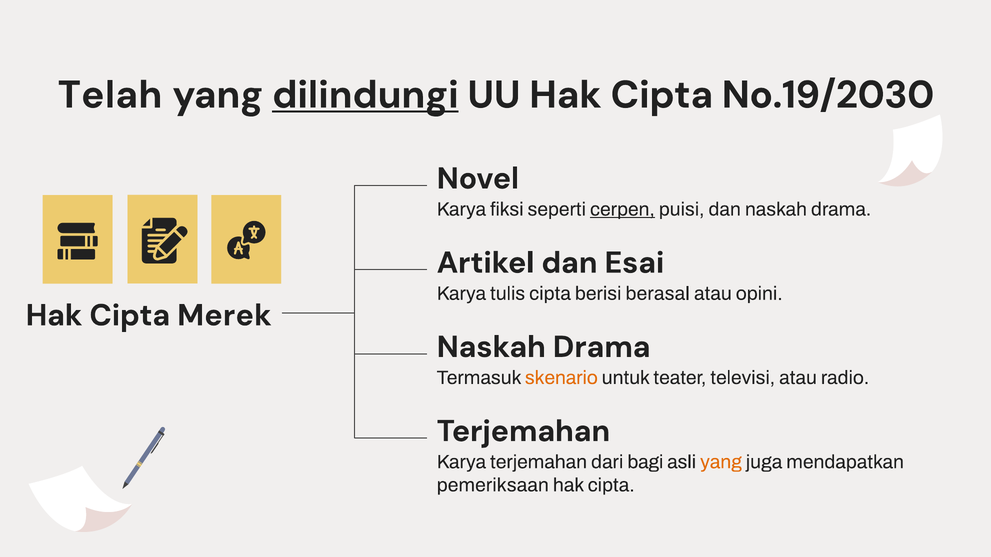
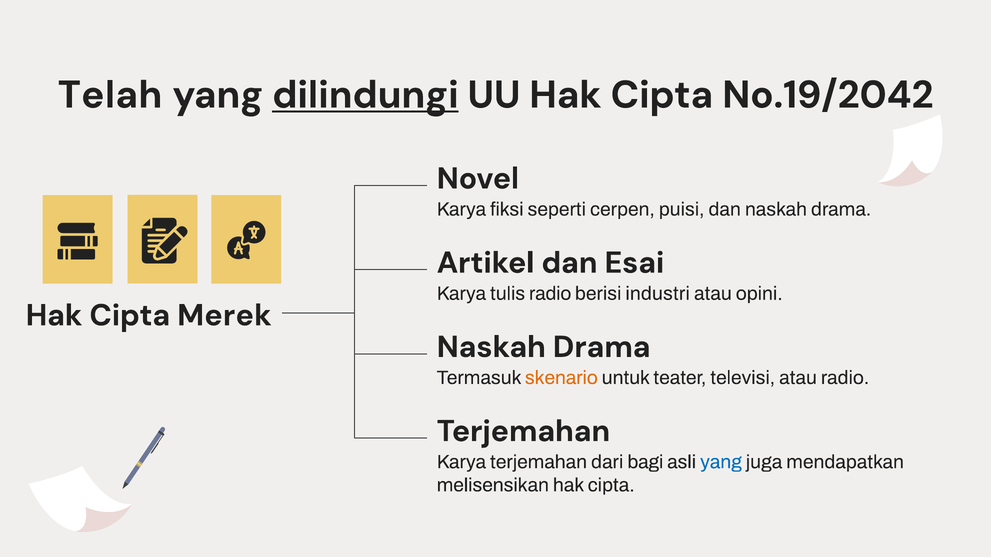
No.19/2030: No.19/2030 -> No.19/2042
cerpen underline: present -> none
tulis cipta: cipta -> radio
berasal: berasal -> industri
yang at (721, 462) colour: orange -> blue
pemeriksaan: pemeriksaan -> melisensikan
